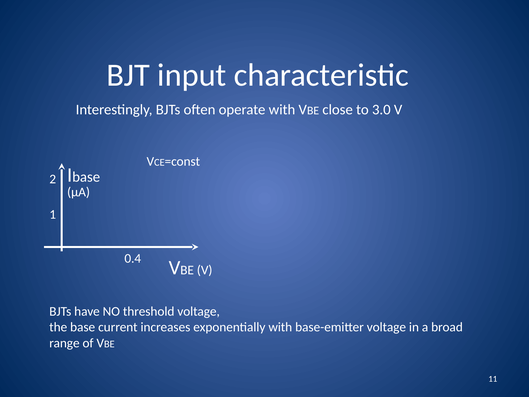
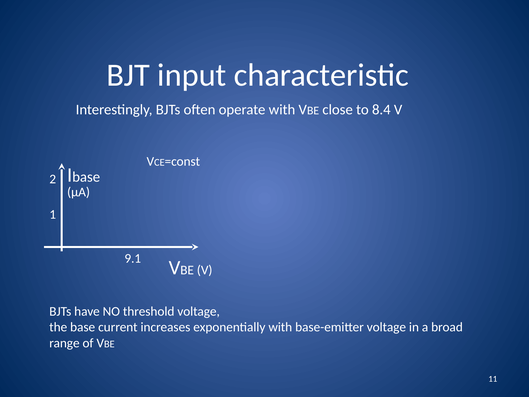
3.0: 3.0 -> 8.4
0.4: 0.4 -> 9.1
